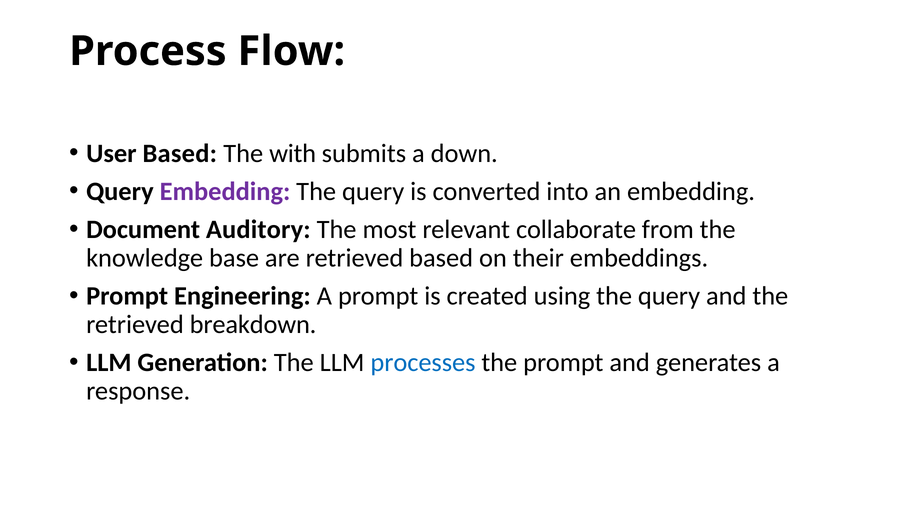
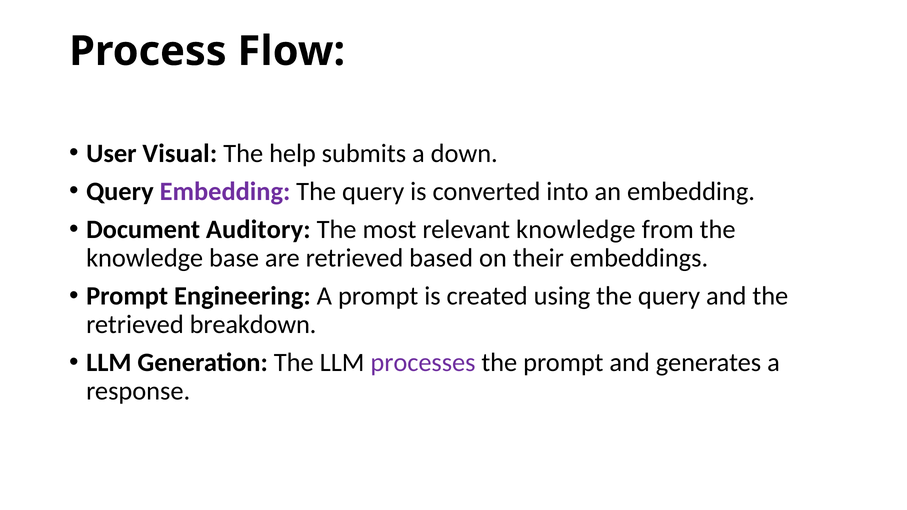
User Based: Based -> Visual
with: with -> help
relevant collaborate: collaborate -> knowledge
processes colour: blue -> purple
